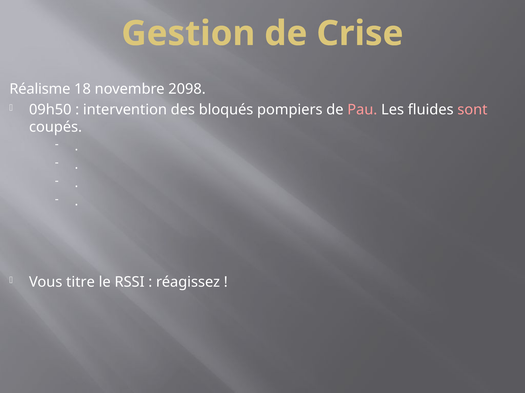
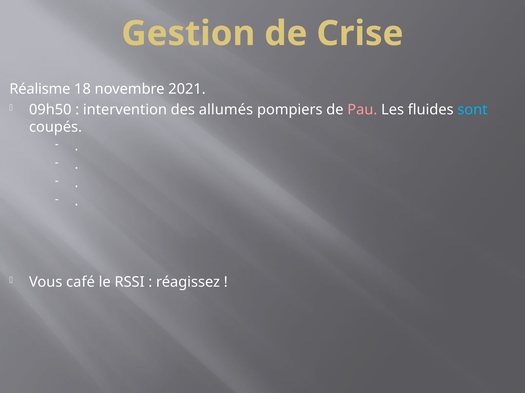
2098: 2098 -> 2021
bloqués: bloqués -> allumés
sont colour: pink -> light blue
titre: titre -> café
